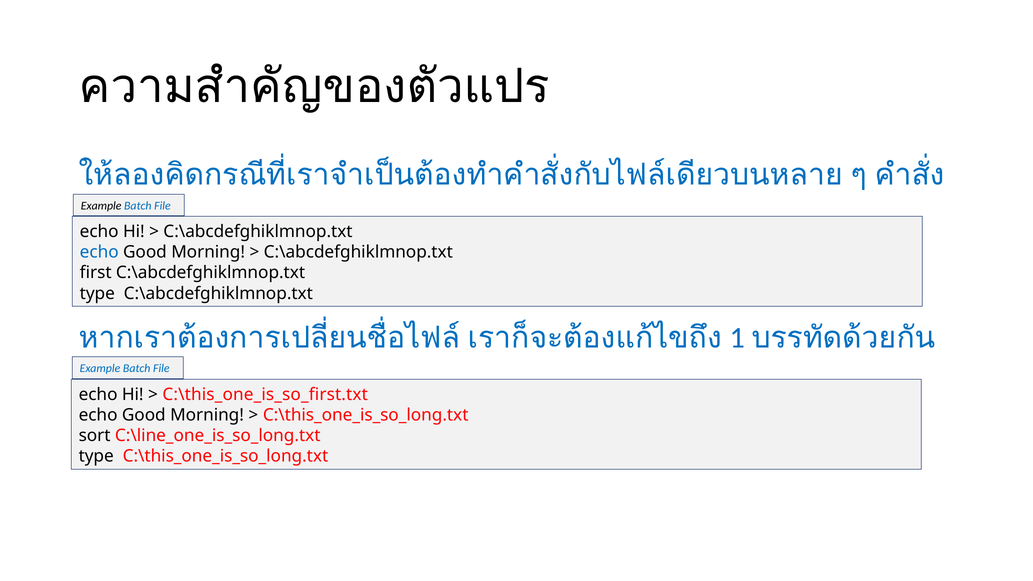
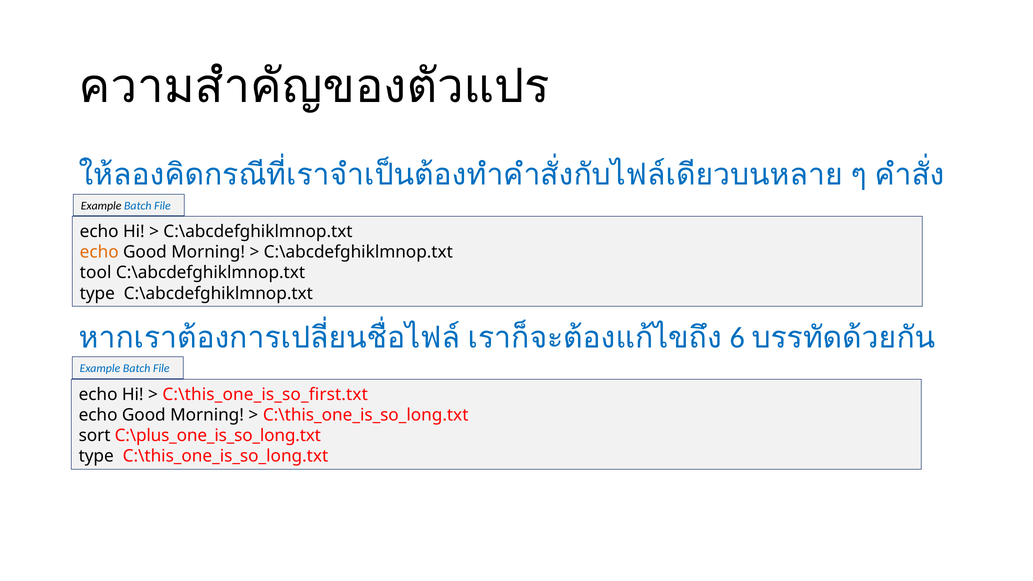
echo at (99, 252) colour: blue -> orange
first: first -> tool
1: 1 -> 6
C:\line_one_is_so_long.txt: C:\line_one_is_so_long.txt -> C:\plus_one_is_so_long.txt
